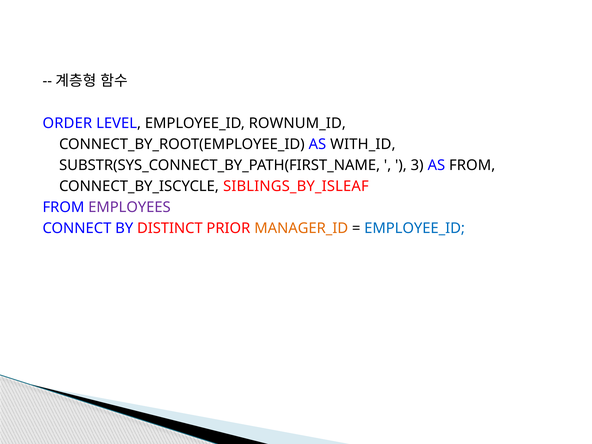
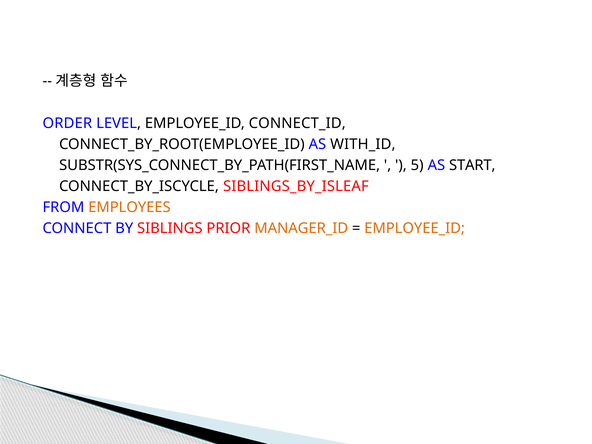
ROWNUM_ID: ROWNUM_ID -> CONNECT_ID
3: 3 -> 5
AS FROM: FROM -> START
EMPLOYEES colour: purple -> orange
DISTINCT: DISTINCT -> SIBLINGS
EMPLOYEE_ID at (415, 228) colour: blue -> orange
